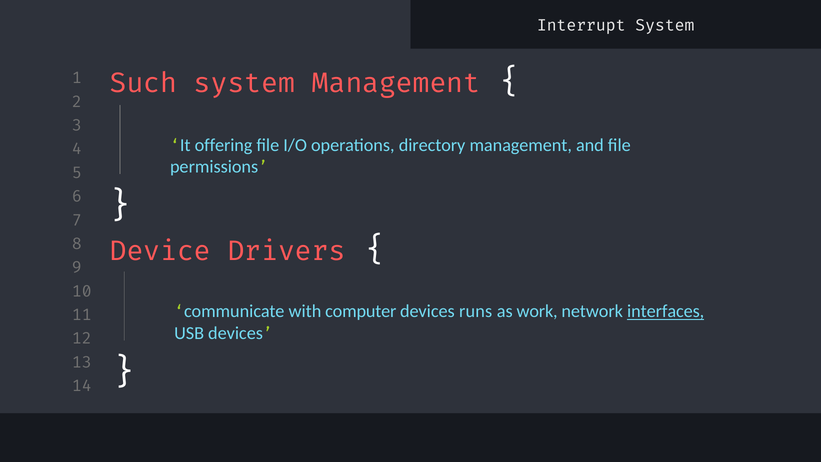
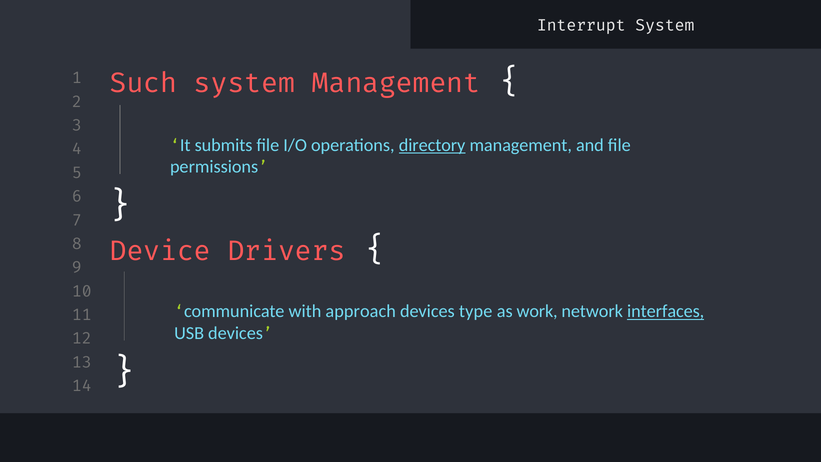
offering: offering -> submits
directory underline: none -> present
computer: computer -> approach
runs: runs -> type
